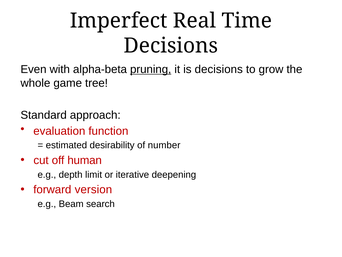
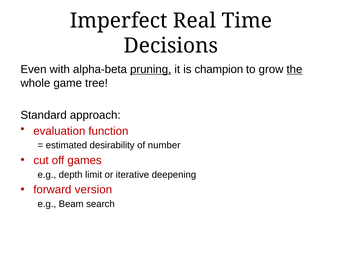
is decisions: decisions -> champion
the underline: none -> present
human: human -> games
